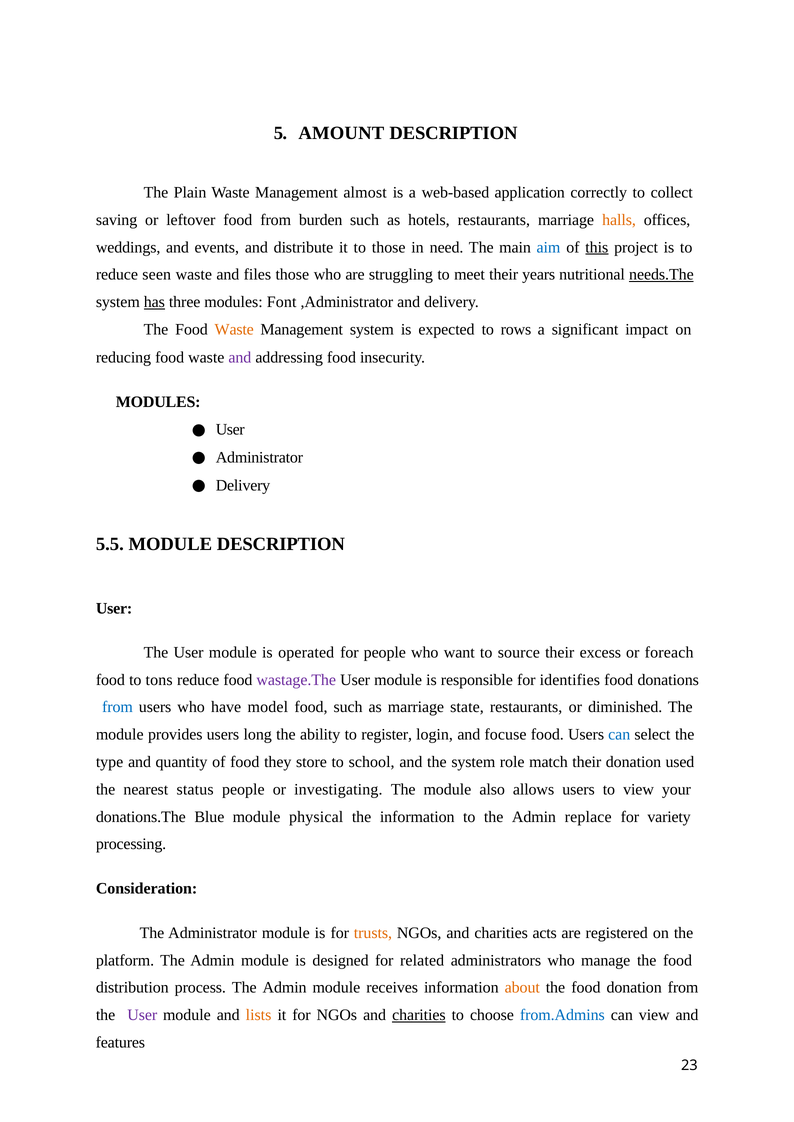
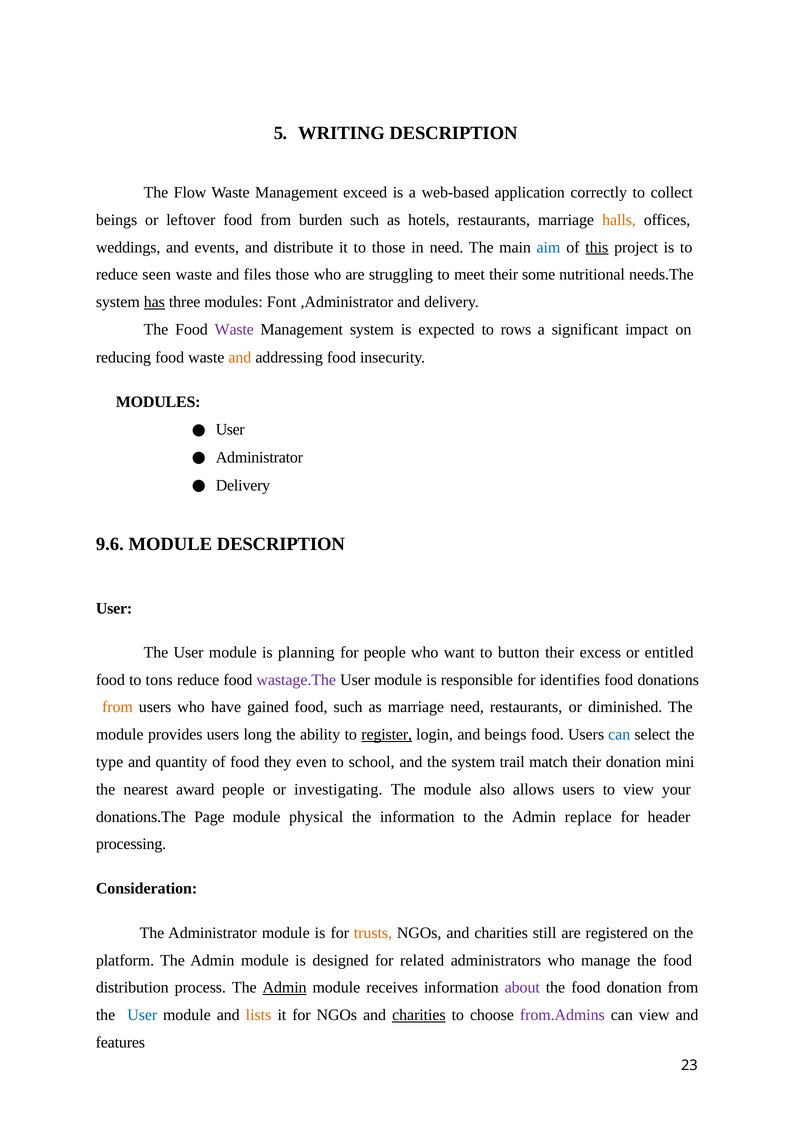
AMOUNT: AMOUNT -> WRITING
Plain: Plain -> Flow
almost: almost -> exceed
saving at (117, 220): saving -> beings
years: years -> some
needs.The underline: present -> none
Waste at (234, 330) colour: orange -> purple
and at (240, 357) colour: purple -> orange
5.5: 5.5 -> 9.6
operated: operated -> planning
source: source -> button
foreach: foreach -> entitled
from at (117, 707) colour: blue -> orange
model: model -> gained
marriage state: state -> need
register underline: none -> present
and focuse: focuse -> beings
store: store -> even
role: role -> trail
used: used -> mini
status: status -> award
Blue: Blue -> Page
variety: variety -> header
acts: acts -> still
Admin at (285, 988) underline: none -> present
about colour: orange -> purple
User at (142, 1015) colour: purple -> blue
from.Admins colour: blue -> purple
